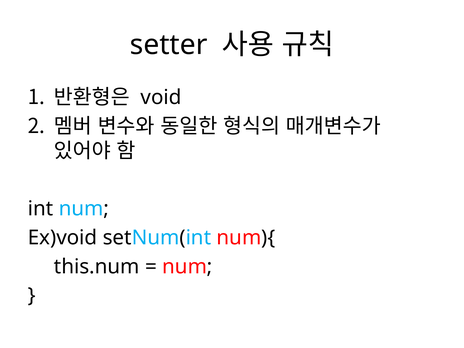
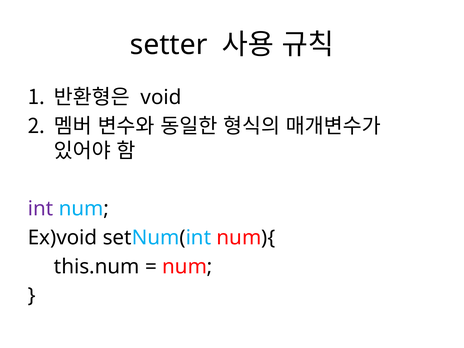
int colour: black -> purple
